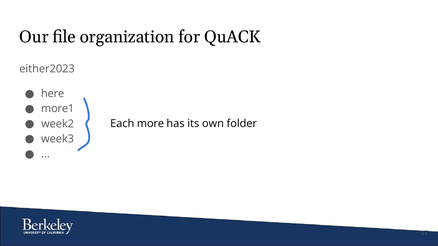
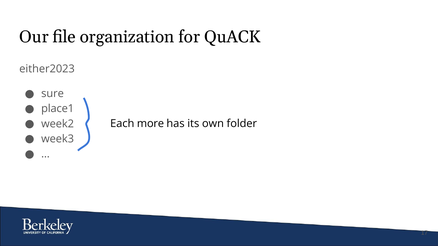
here: here -> sure
more1: more1 -> place1
